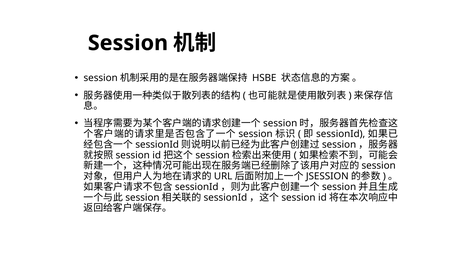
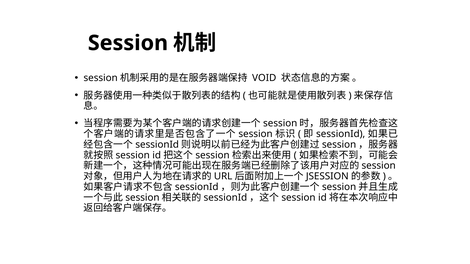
HSBE: HSBE -> VOID
